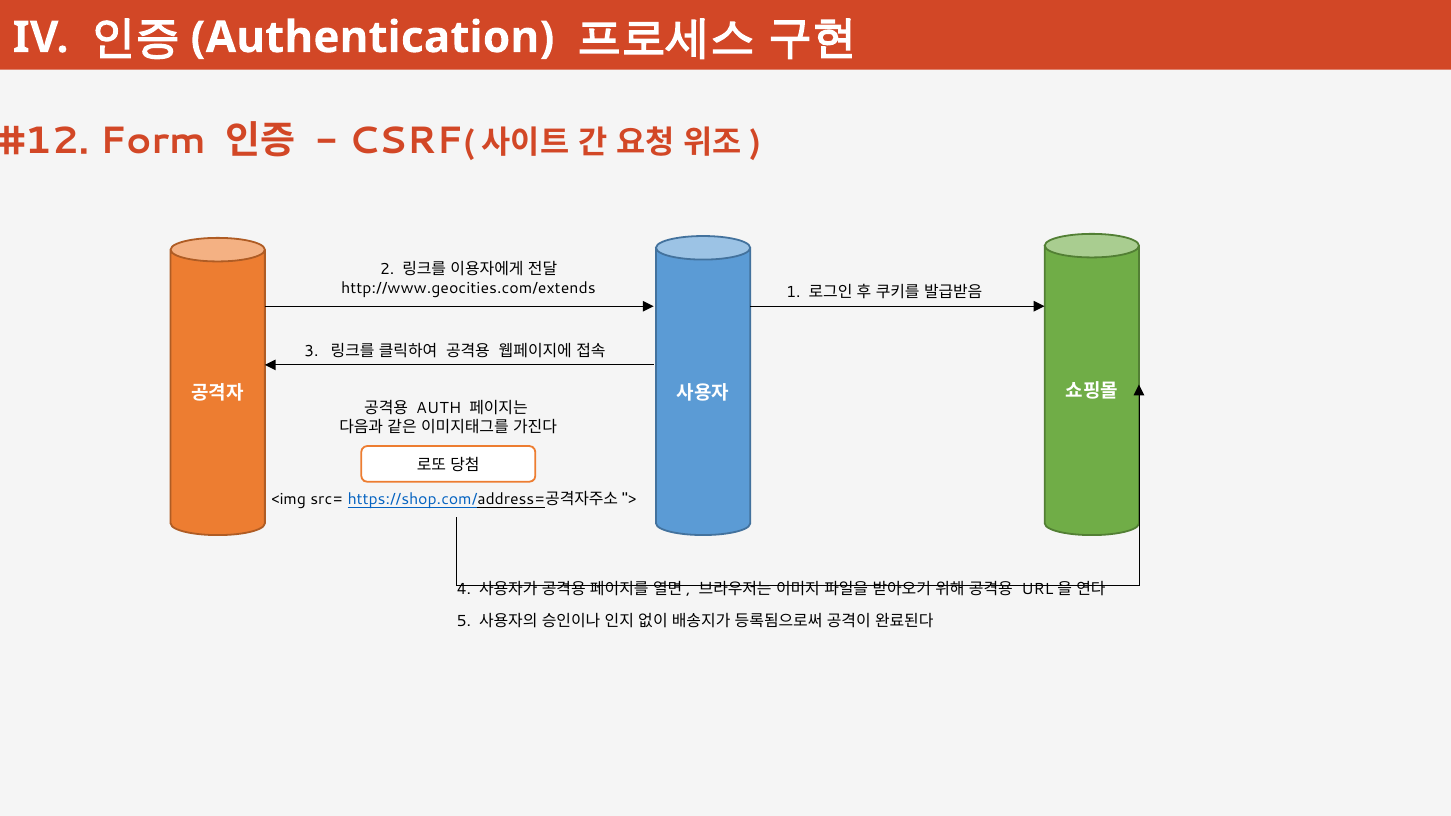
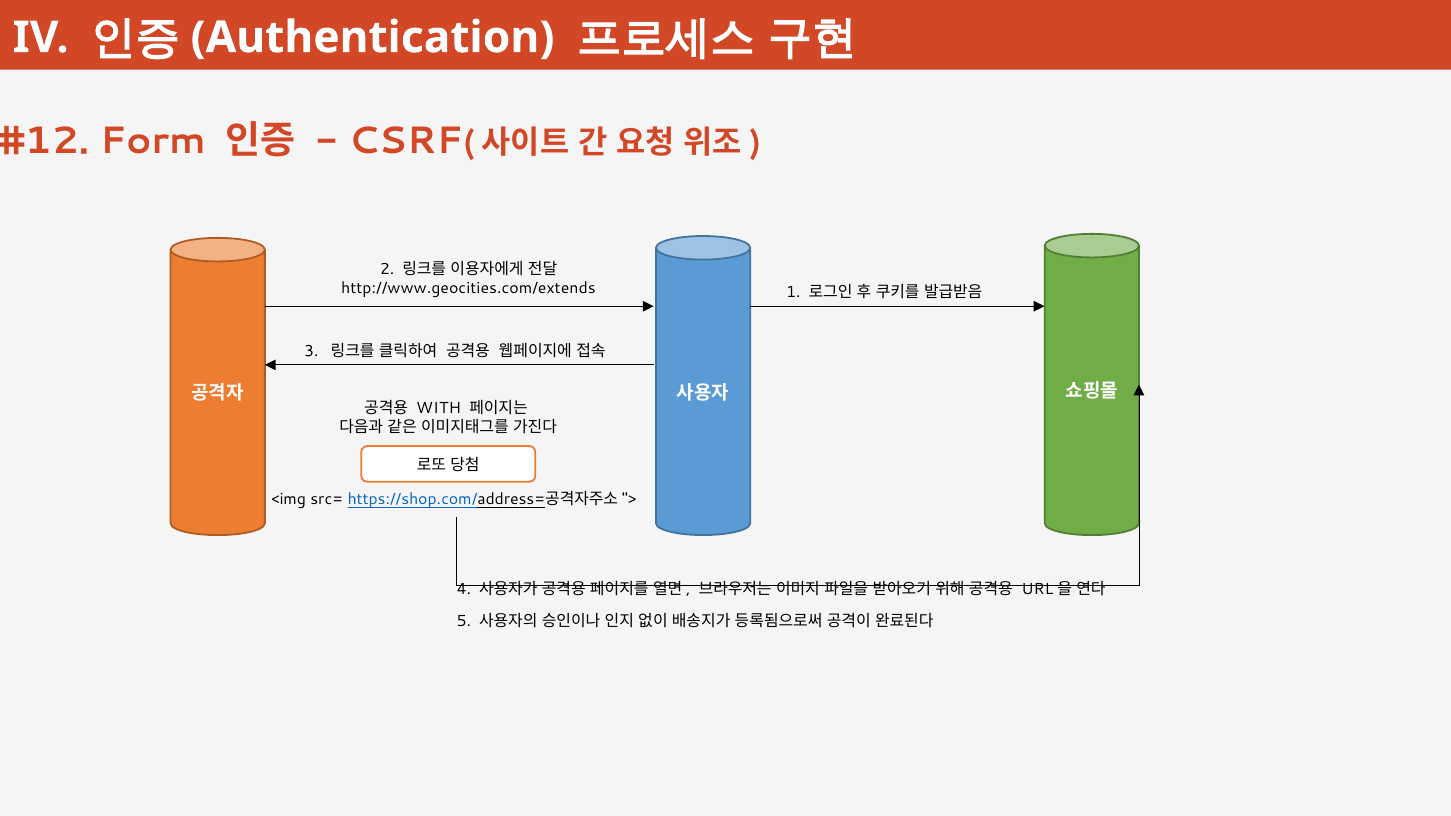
AUTH: AUTH -> WITH
